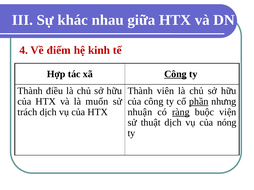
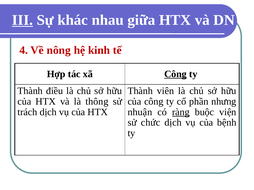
III underline: none -> present
điểm: điểm -> nông
muốn: muốn -> thông
phần underline: present -> none
thuật: thuật -> chức
nóng: nóng -> bệnh
